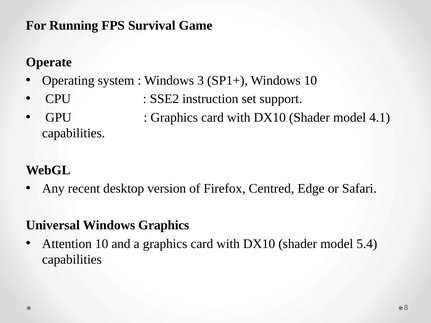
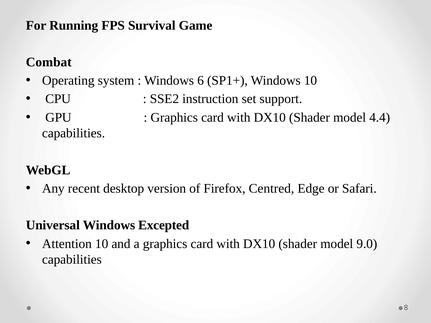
Operate: Operate -> Combat
3: 3 -> 6
4.1: 4.1 -> 4.4
Windows Graphics: Graphics -> Excepted
5.4: 5.4 -> 9.0
